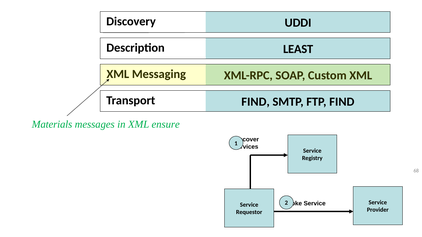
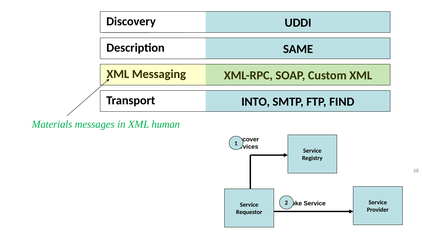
LEAST: LEAST -> SAME
FIND at (256, 102): FIND -> INTO
ensure: ensure -> human
